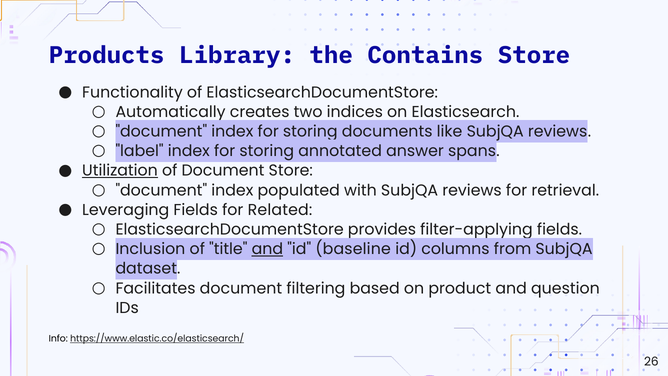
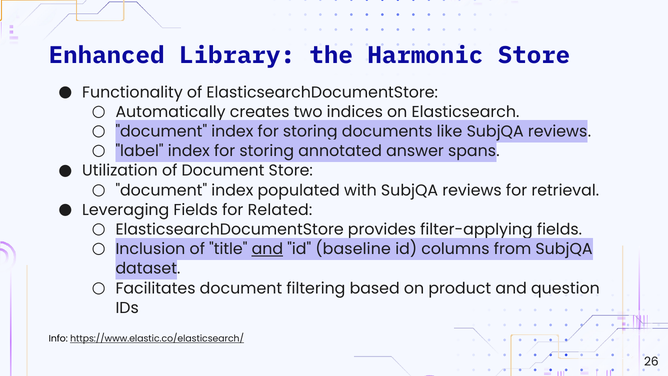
Products: Products -> Enhanced
Contains: Contains -> Harmonic
Utilization underline: present -> none
